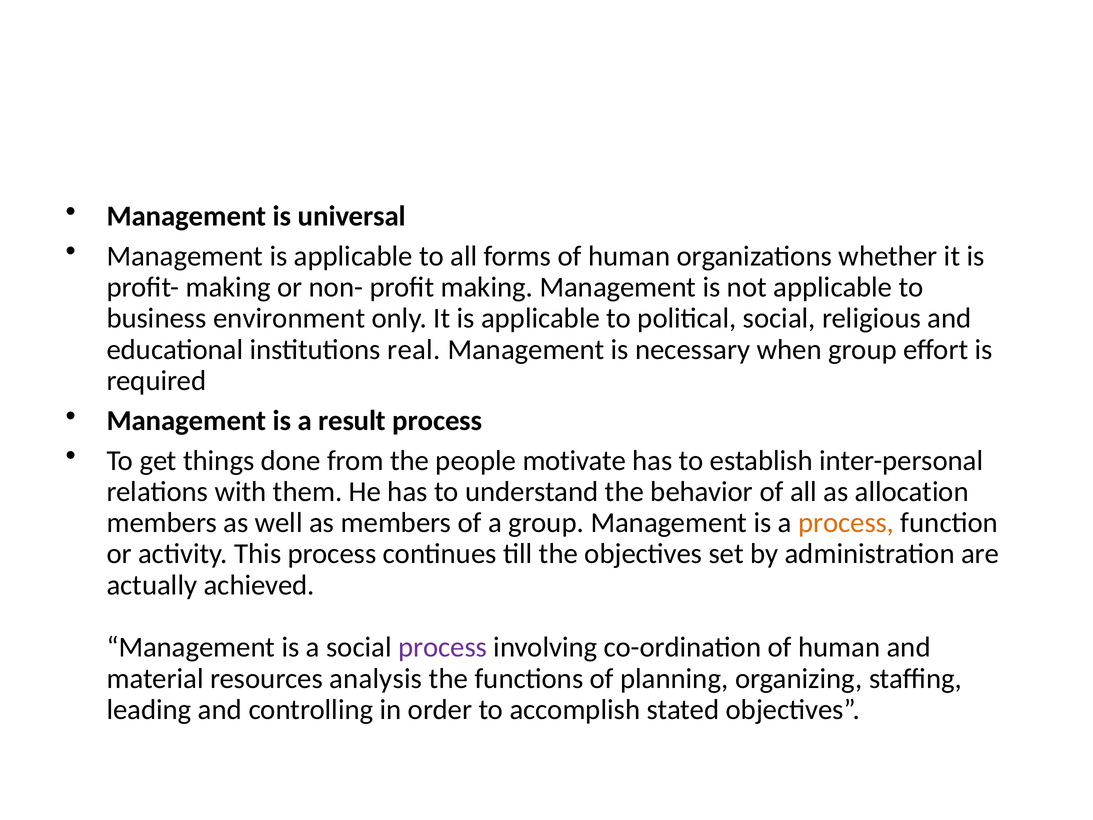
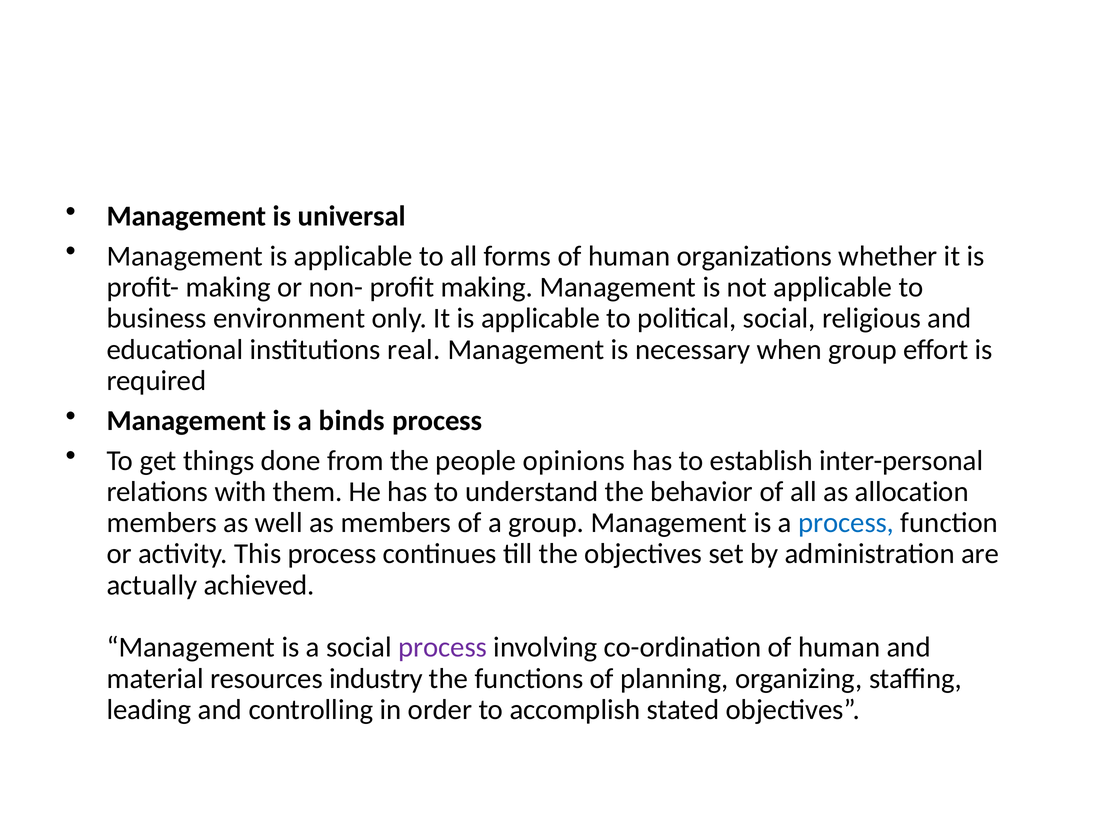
result: result -> binds
motivate: motivate -> opinions
process at (846, 523) colour: orange -> blue
analysis: analysis -> industry
